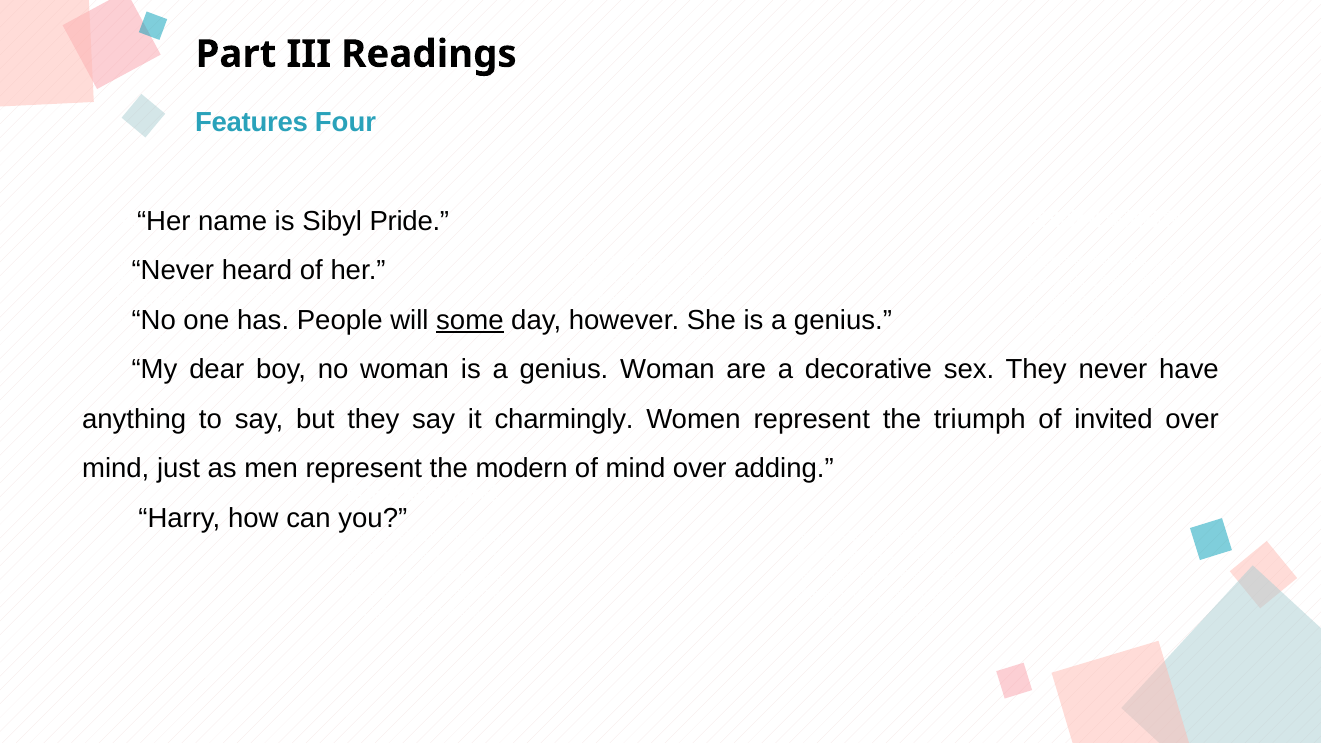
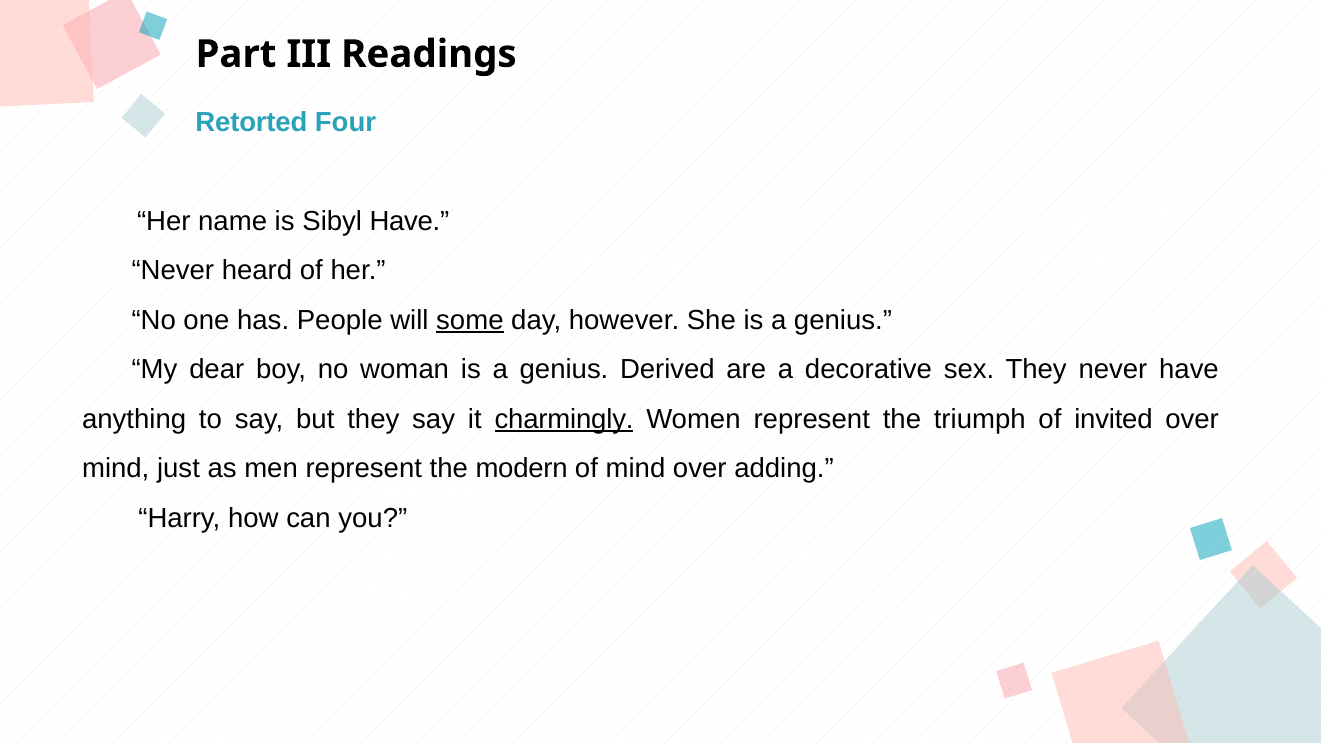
Features: Features -> Retorted
Sibyl Pride: Pride -> Have
genius Woman: Woman -> Derived
charmingly underline: none -> present
